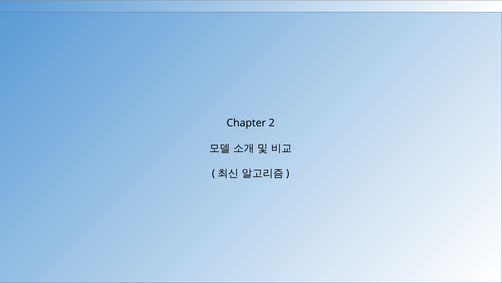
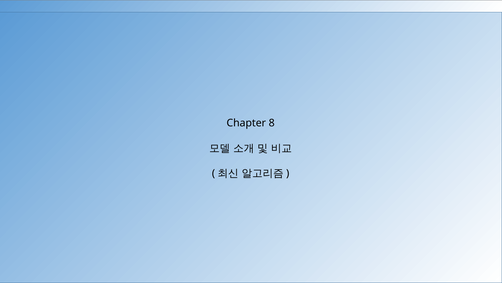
2: 2 -> 8
